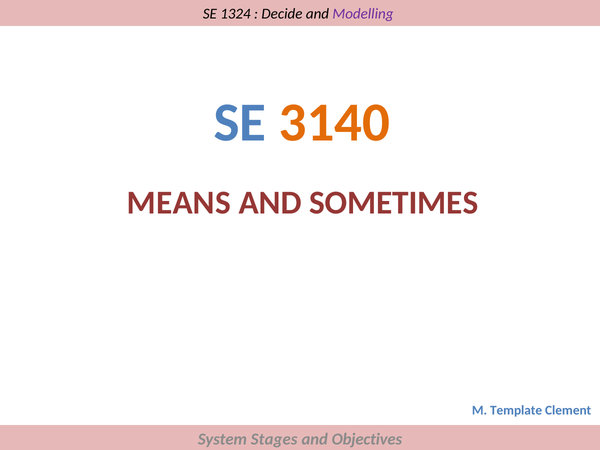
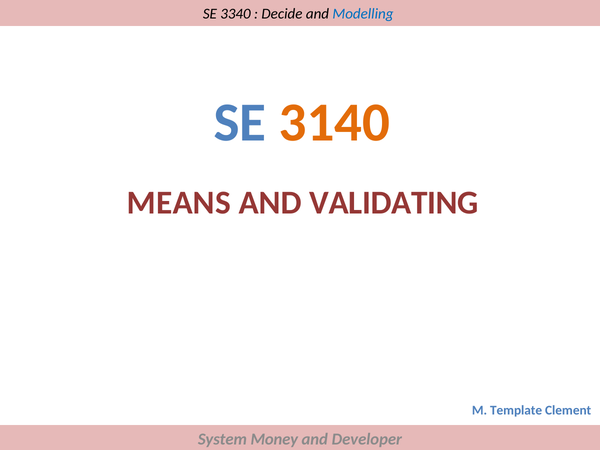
1324: 1324 -> 3340
Modelling colour: purple -> blue
SOMETIMES: SOMETIMES -> VALIDATING
Stages: Stages -> Money
Objectives: Objectives -> Developer
